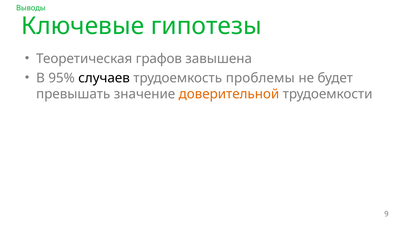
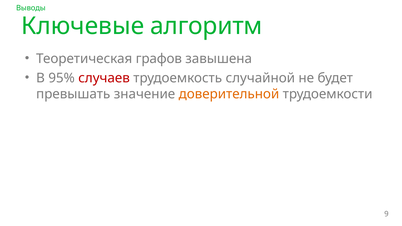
гипотезы: гипотезы -> алгоритм
случаев colour: black -> red
проблемы: проблемы -> случайной
